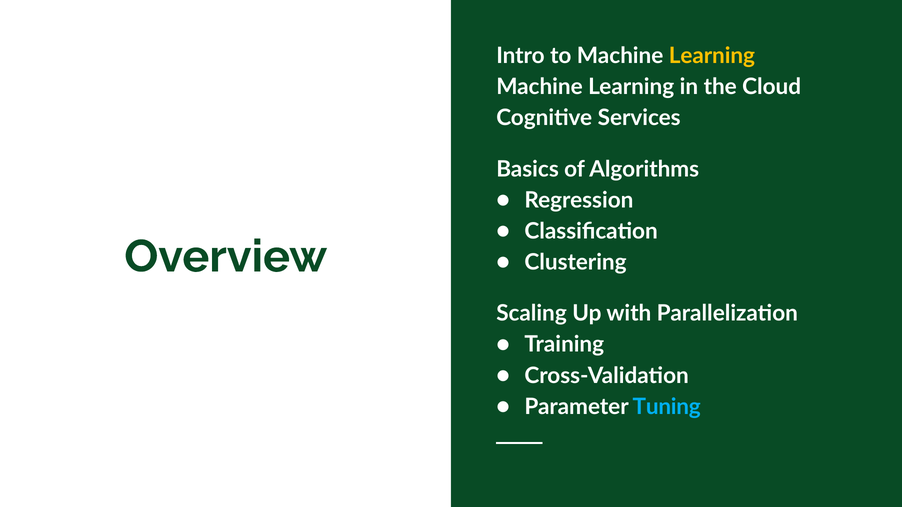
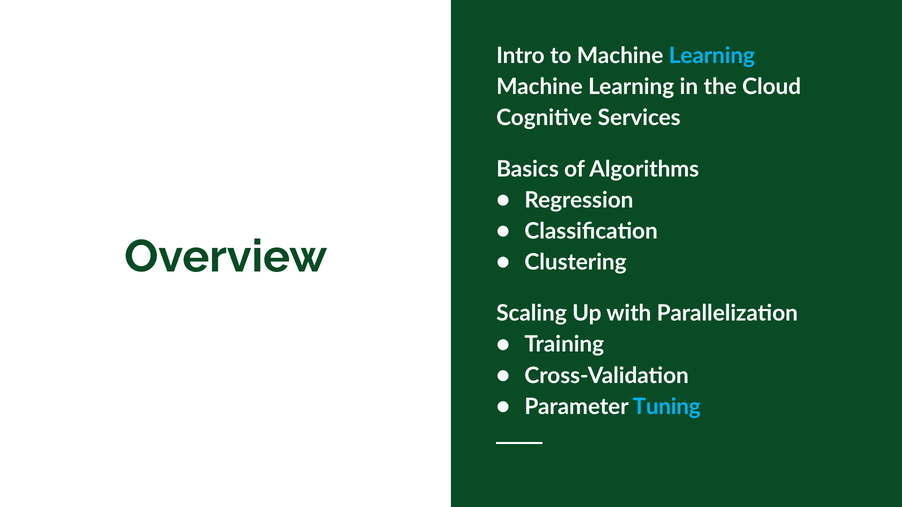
Learning at (712, 56) colour: yellow -> light blue
